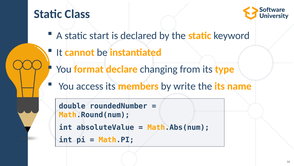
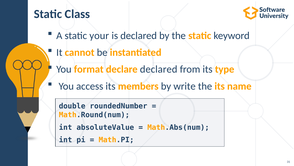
start: start -> your
declare changing: changing -> declared
